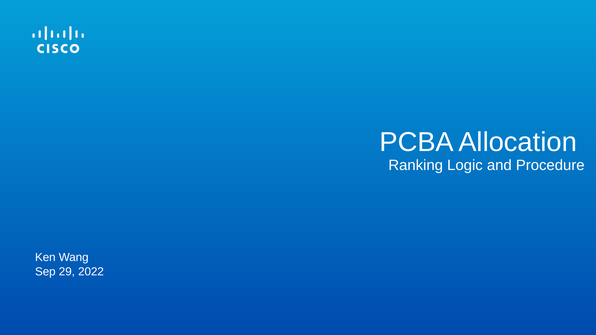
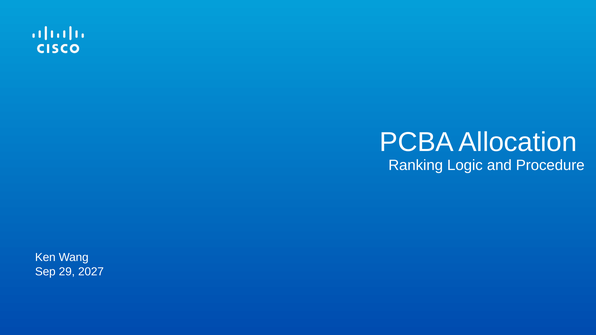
2022: 2022 -> 2027
